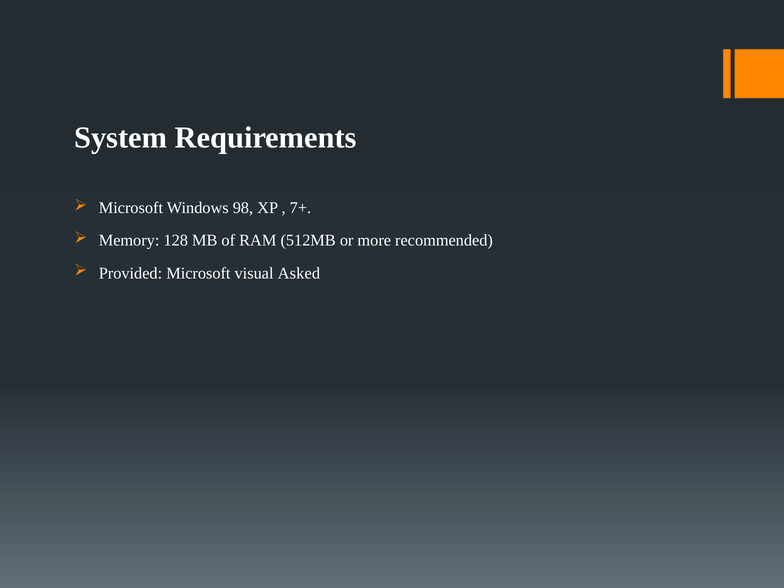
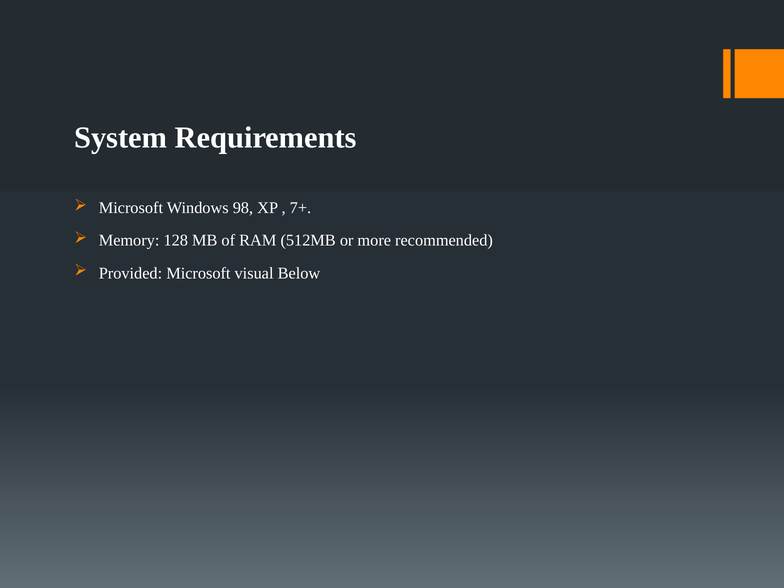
Asked: Asked -> Below
